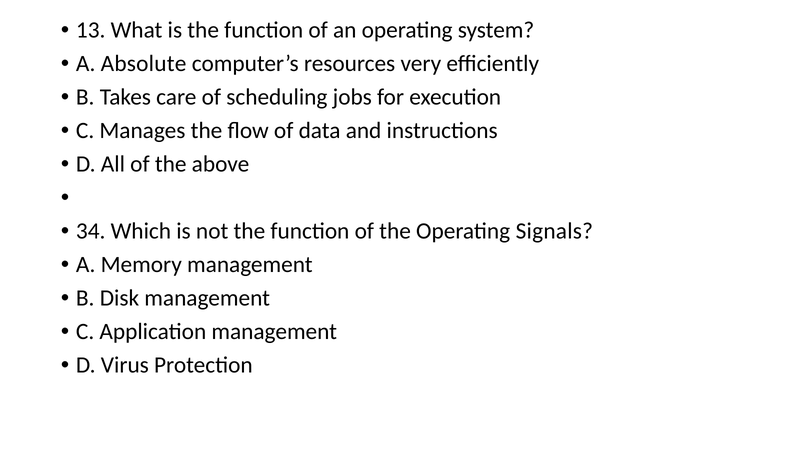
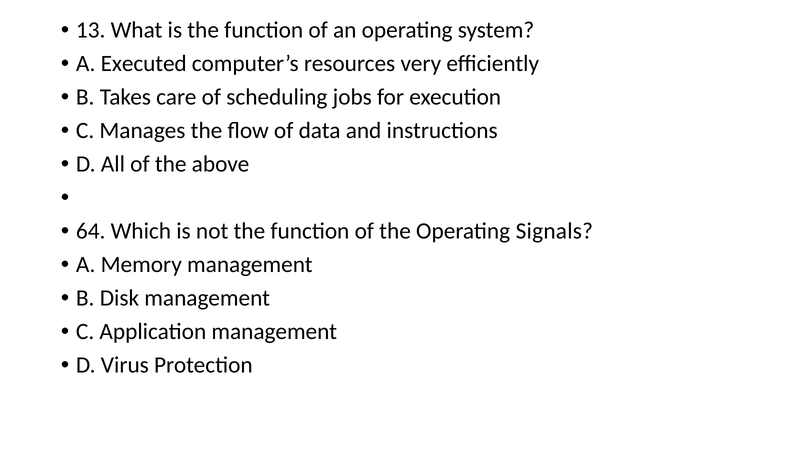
Absolute: Absolute -> Executed
34: 34 -> 64
